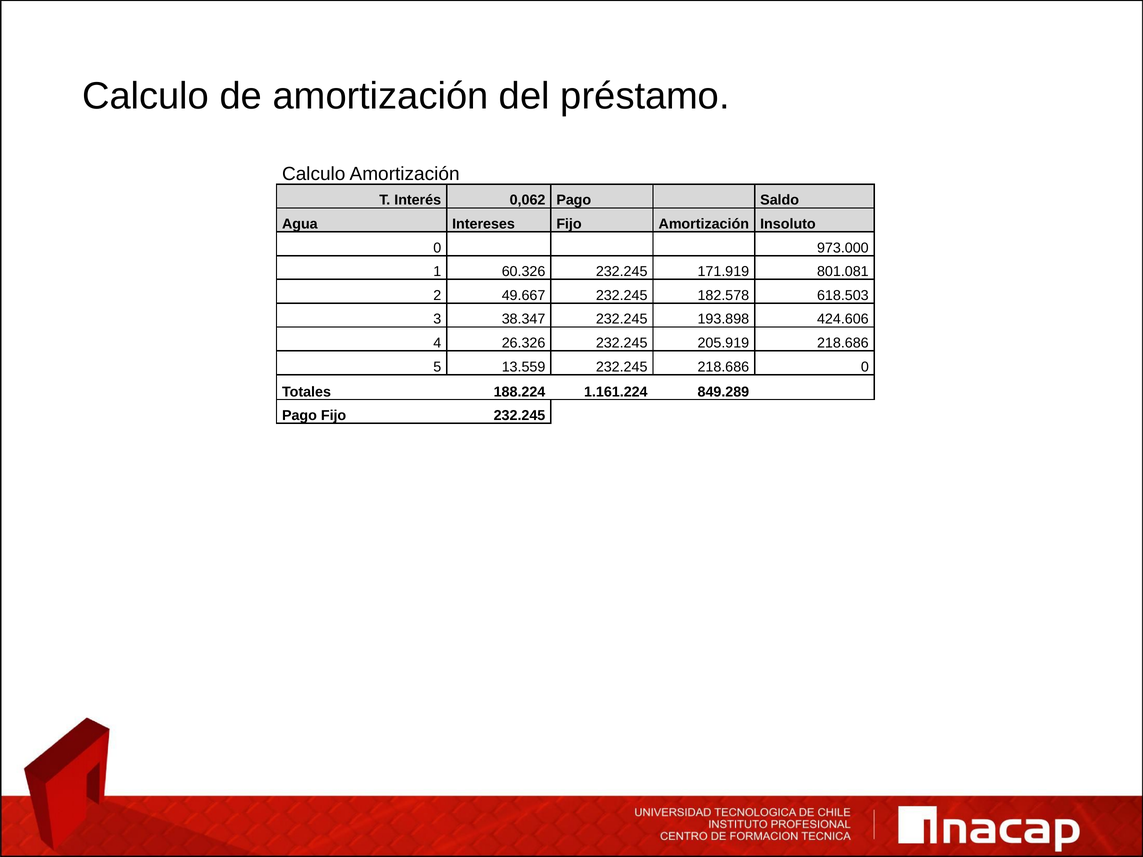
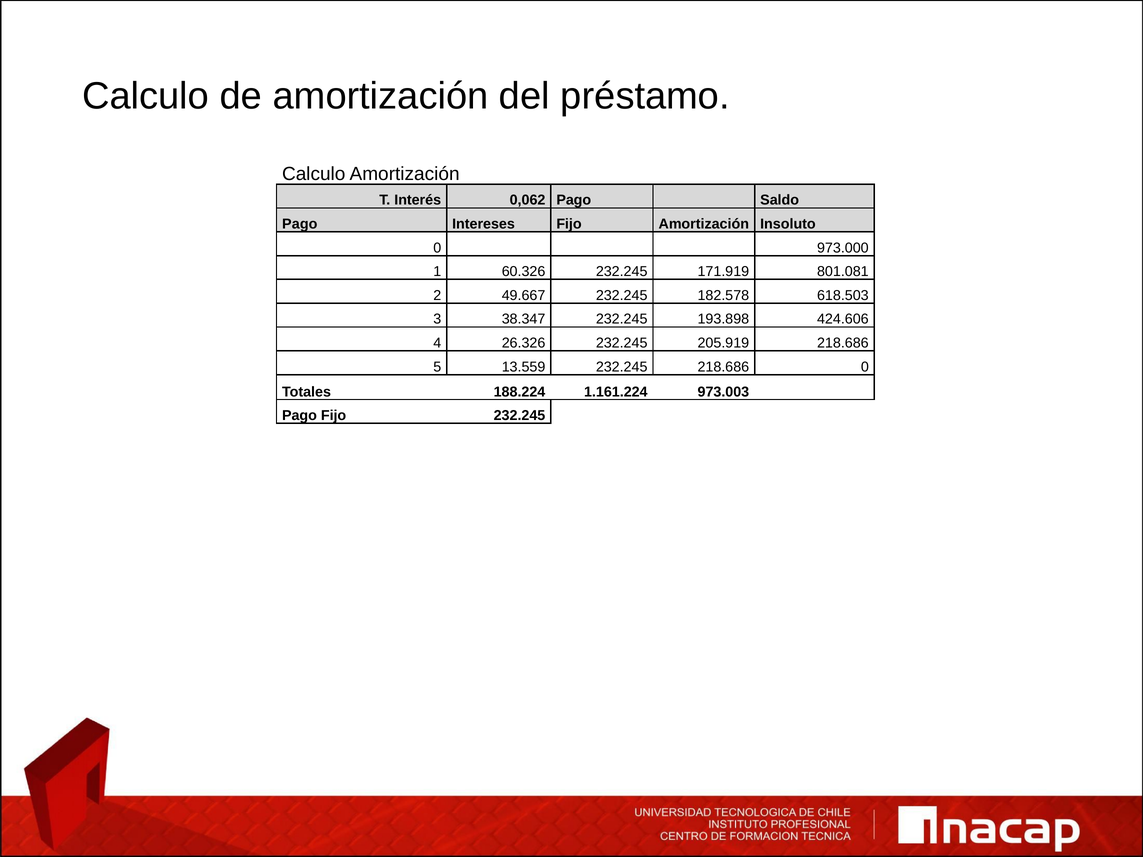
Agua at (300, 224): Agua -> Pago
849.289: 849.289 -> 973.003
